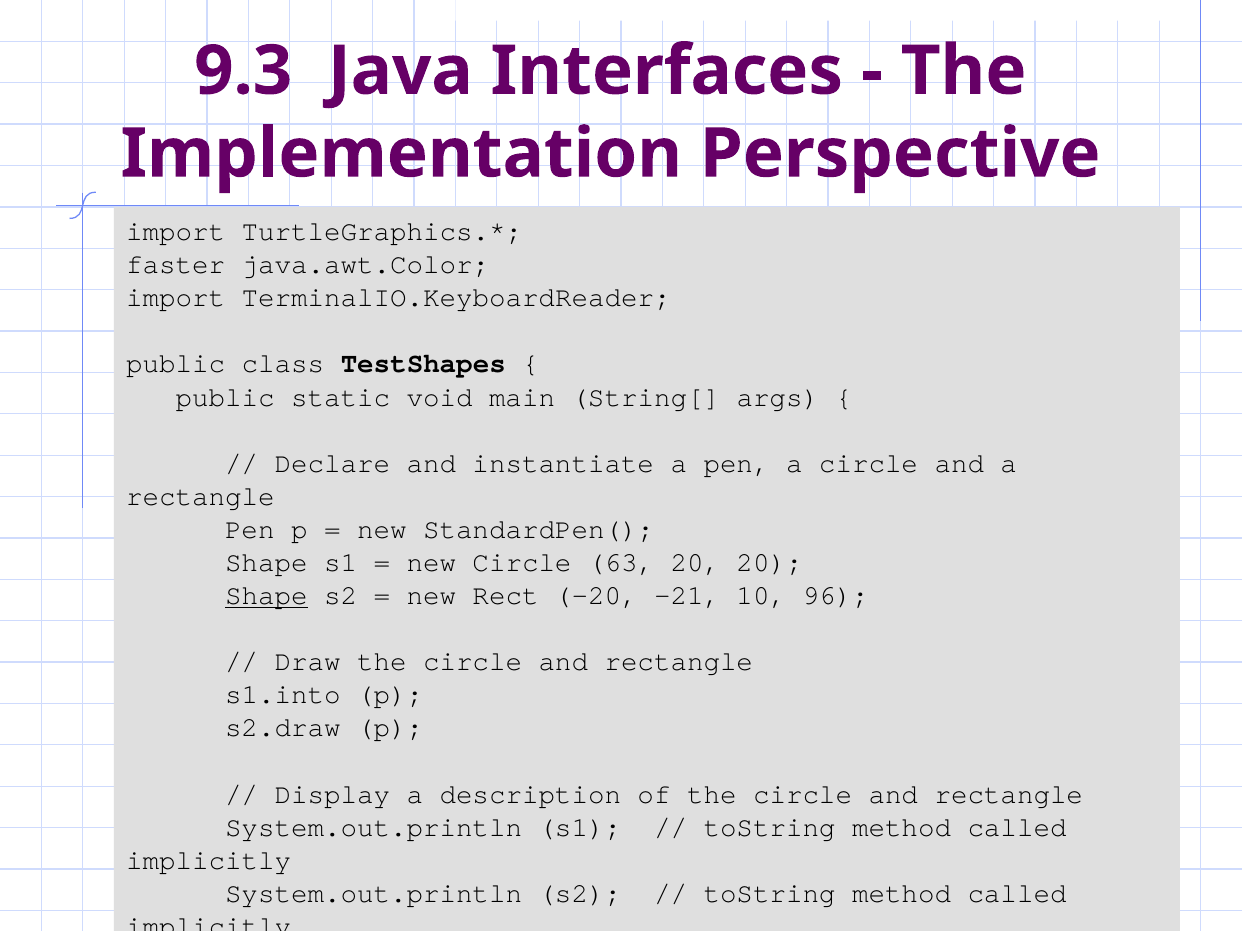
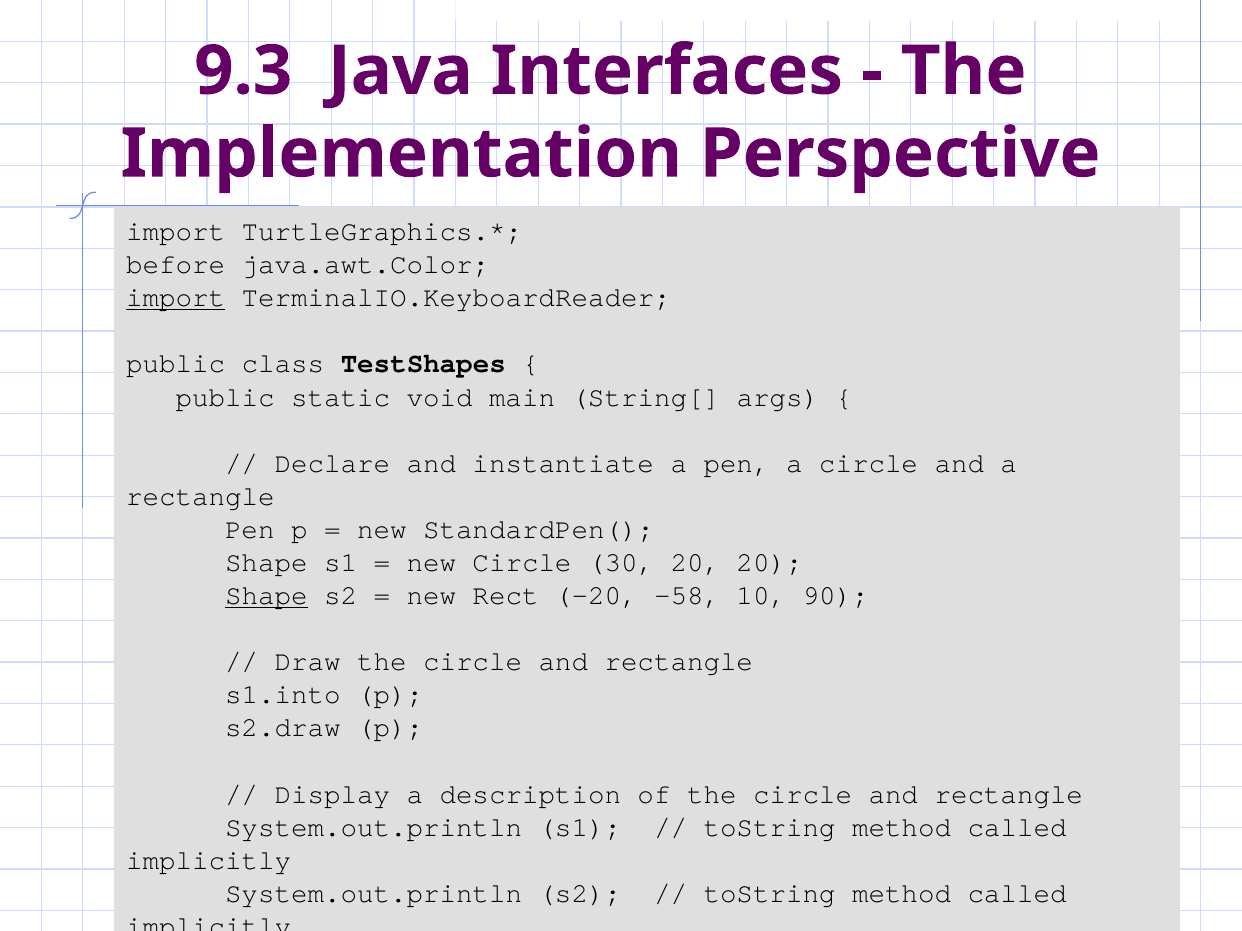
faster: faster -> before
import at (176, 298) underline: none -> present
63: 63 -> 30
-21: -21 -> -58
96: 96 -> 90
